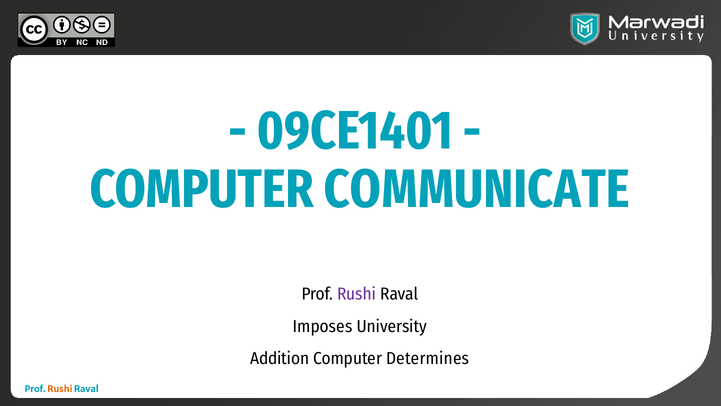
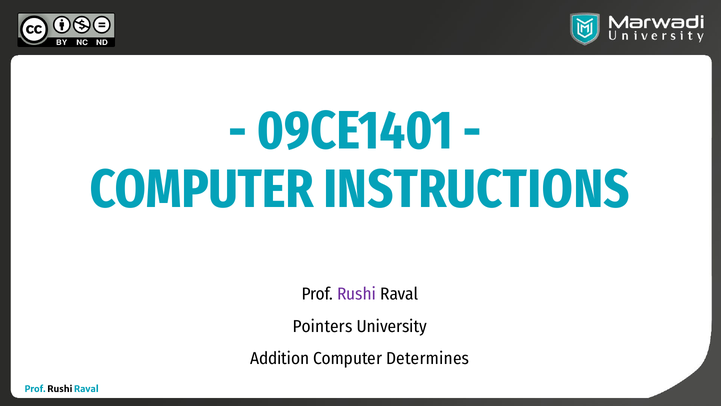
COMMUNICATE: COMMUNICATE -> INSTRUCTIONS
Imposes: Imposes -> Pointers
Rushi at (60, 389) colour: orange -> black
